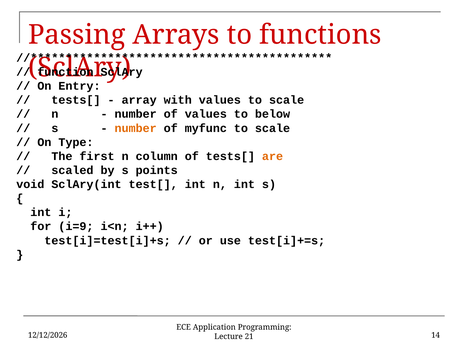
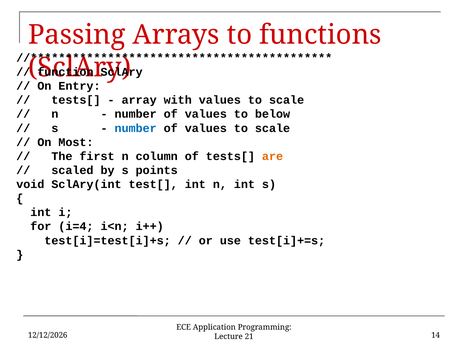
number at (136, 128) colour: orange -> blue
myfunc at (206, 128): myfunc -> values
Type: Type -> Most
i=9: i=9 -> i=4
